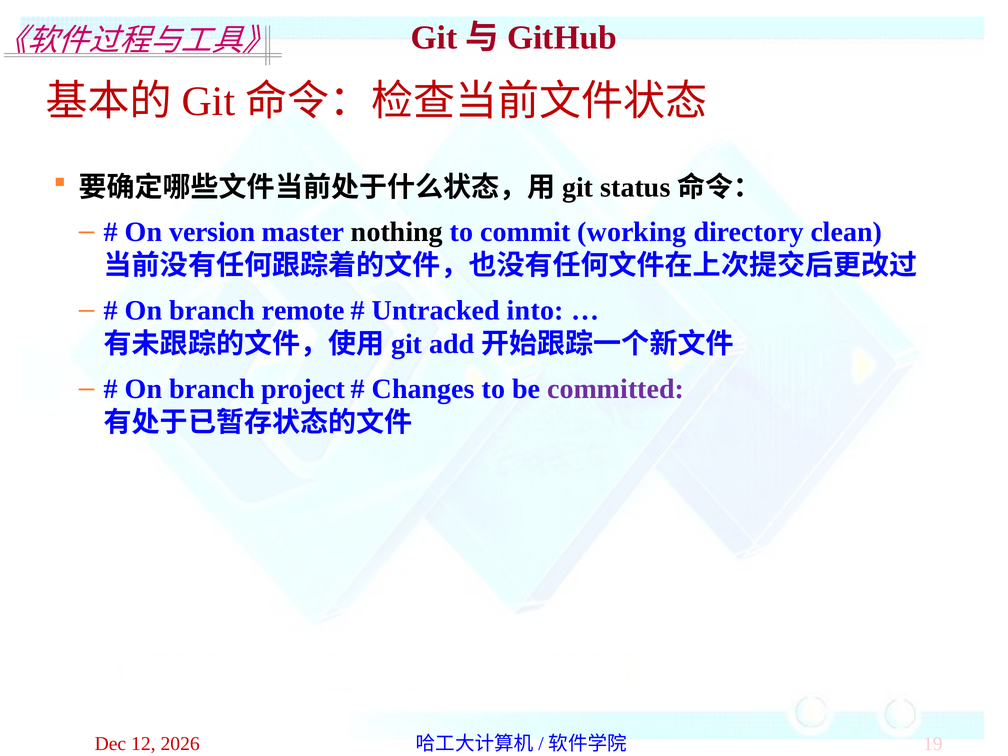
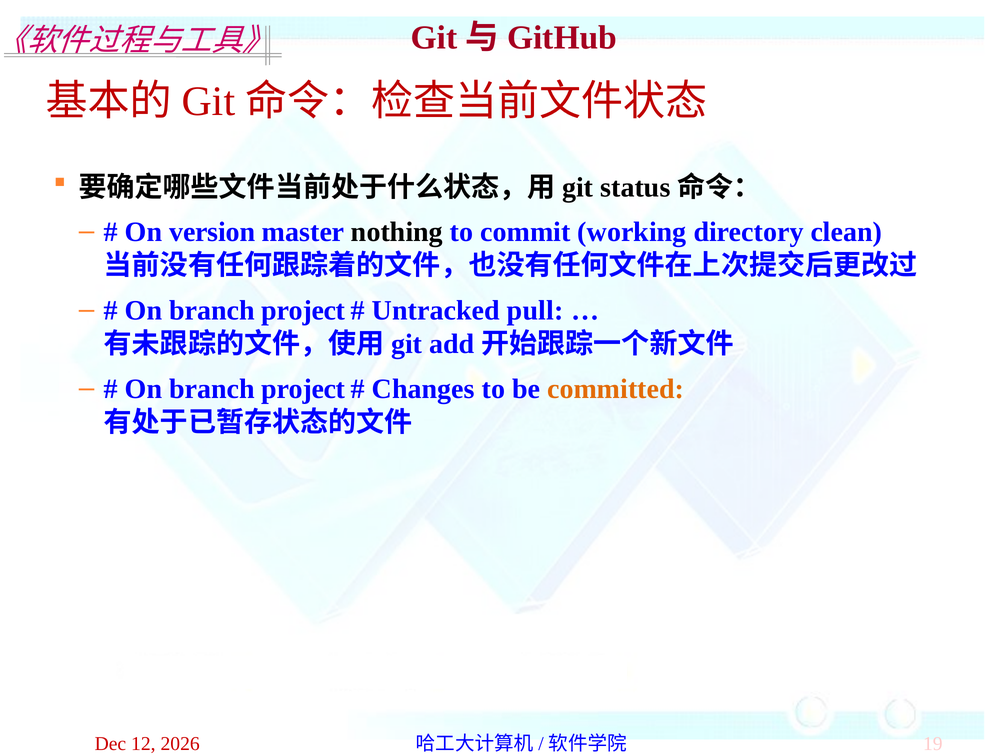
remote at (303, 311): remote -> project
into: into -> pull
committed colour: purple -> orange
